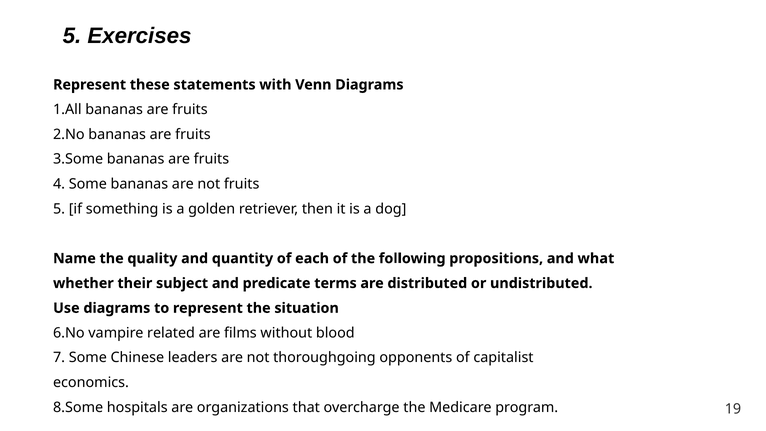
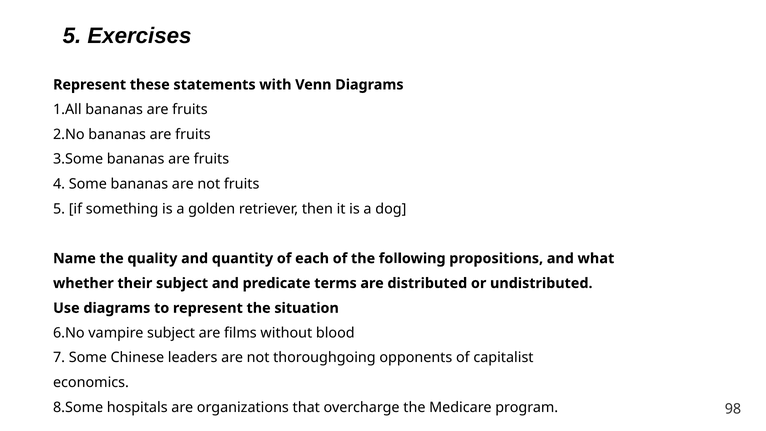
vampire related: related -> subject
19: 19 -> 98
